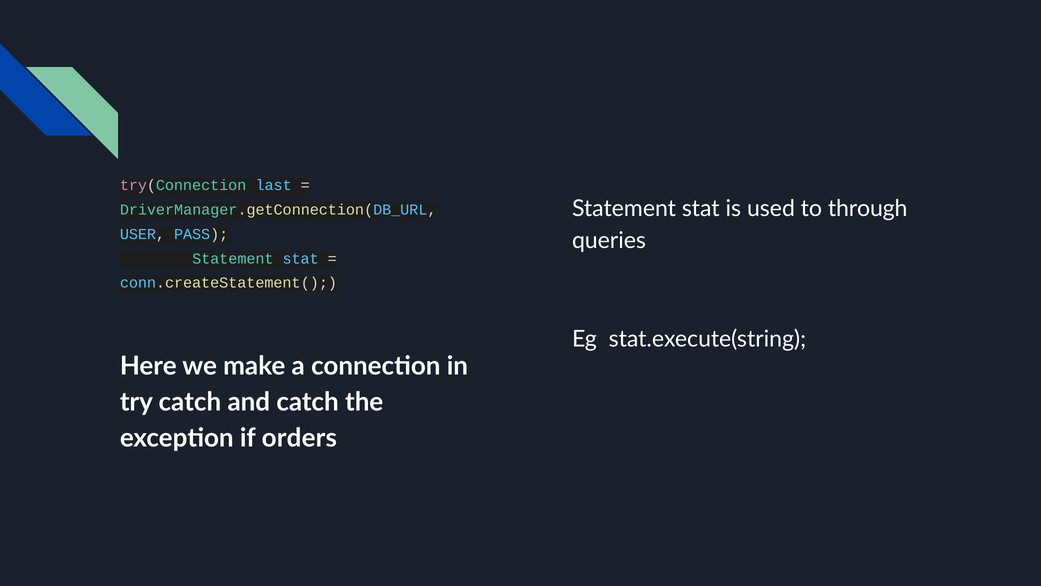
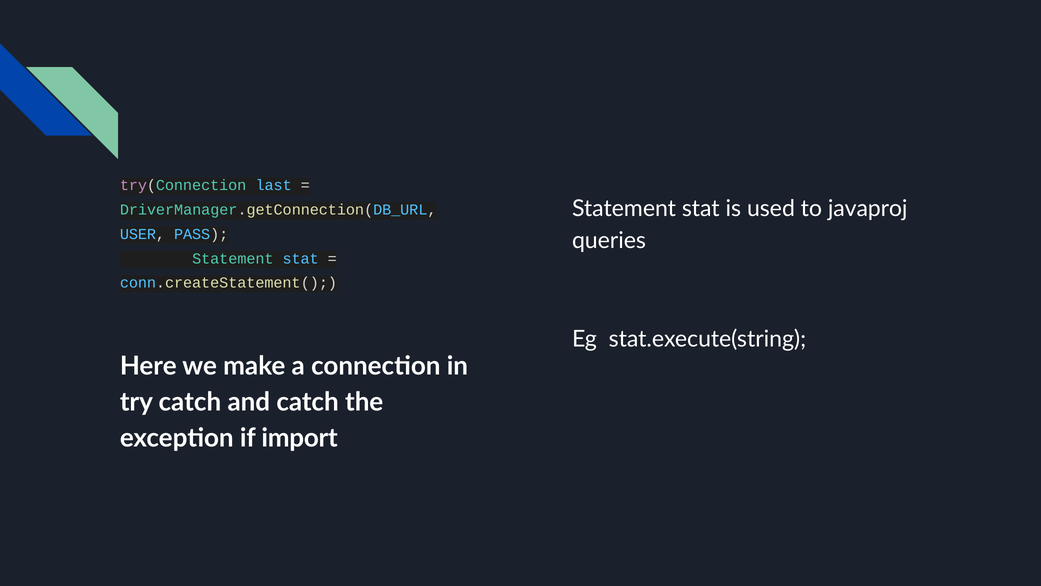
through: through -> javaproj
orders: orders -> import
